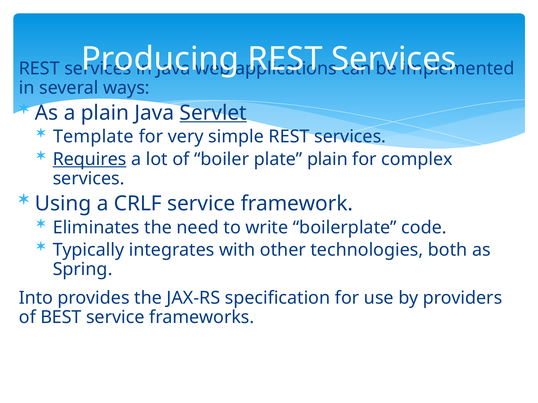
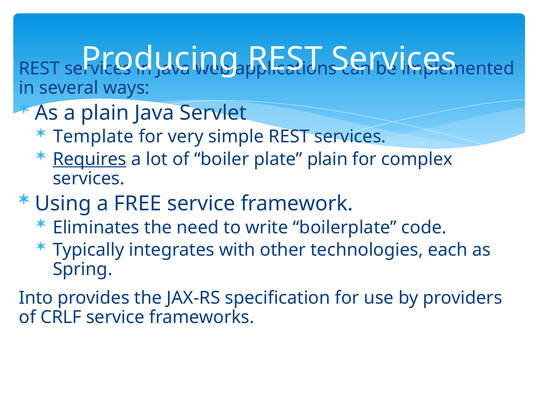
Servlet underline: present -> none
CRLF: CRLF -> FREE
both: both -> each
BEST: BEST -> CRLF
